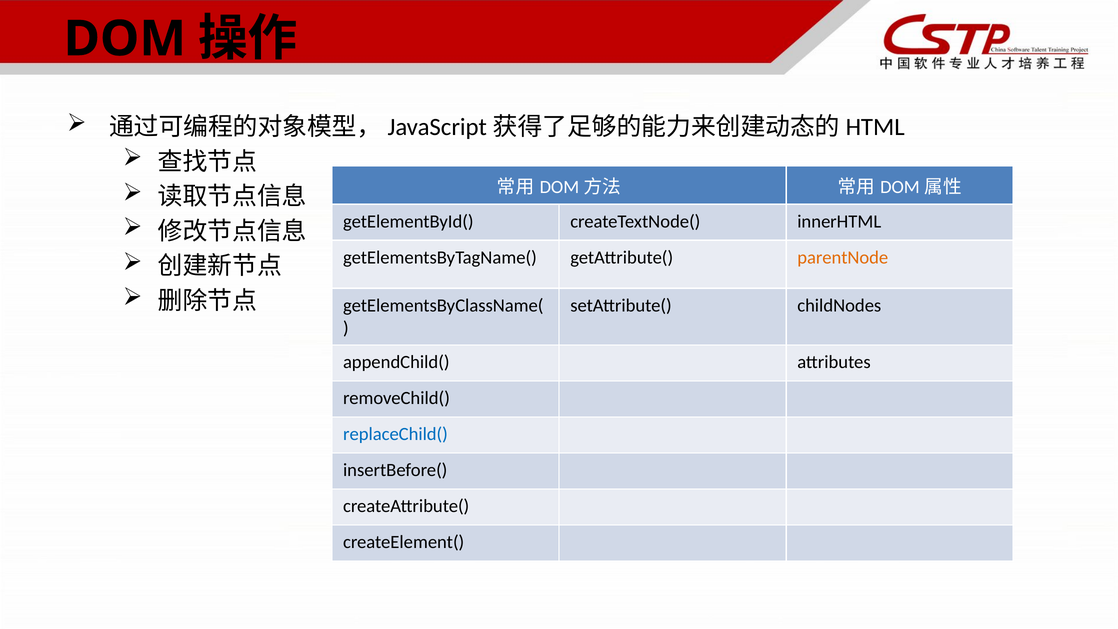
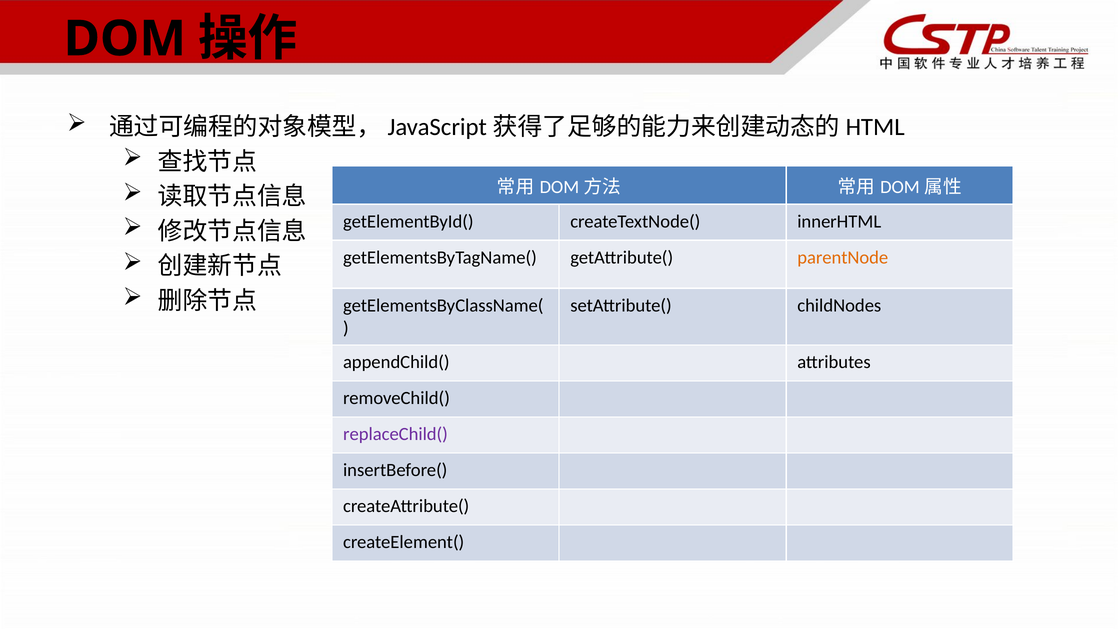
replaceChild( colour: blue -> purple
